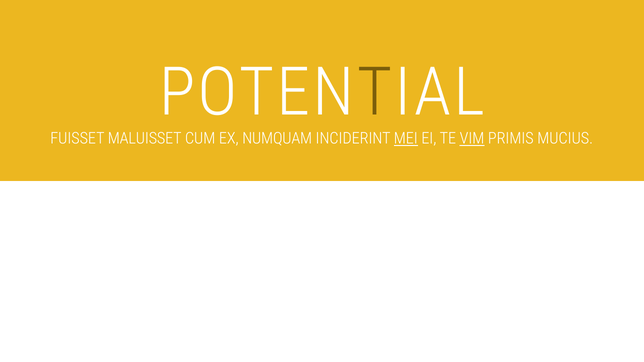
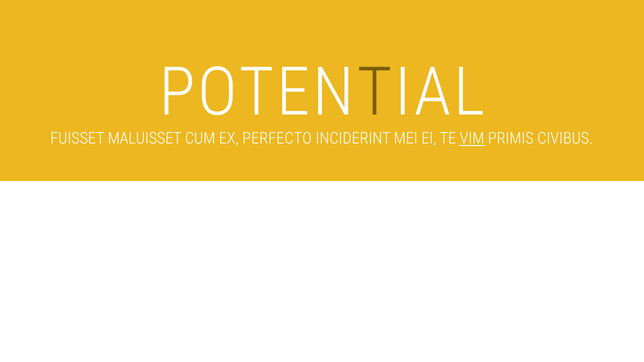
NUMQUAM: NUMQUAM -> PERFECTO
MEI underline: present -> none
MUCIUS: MUCIUS -> CIVIBUS
